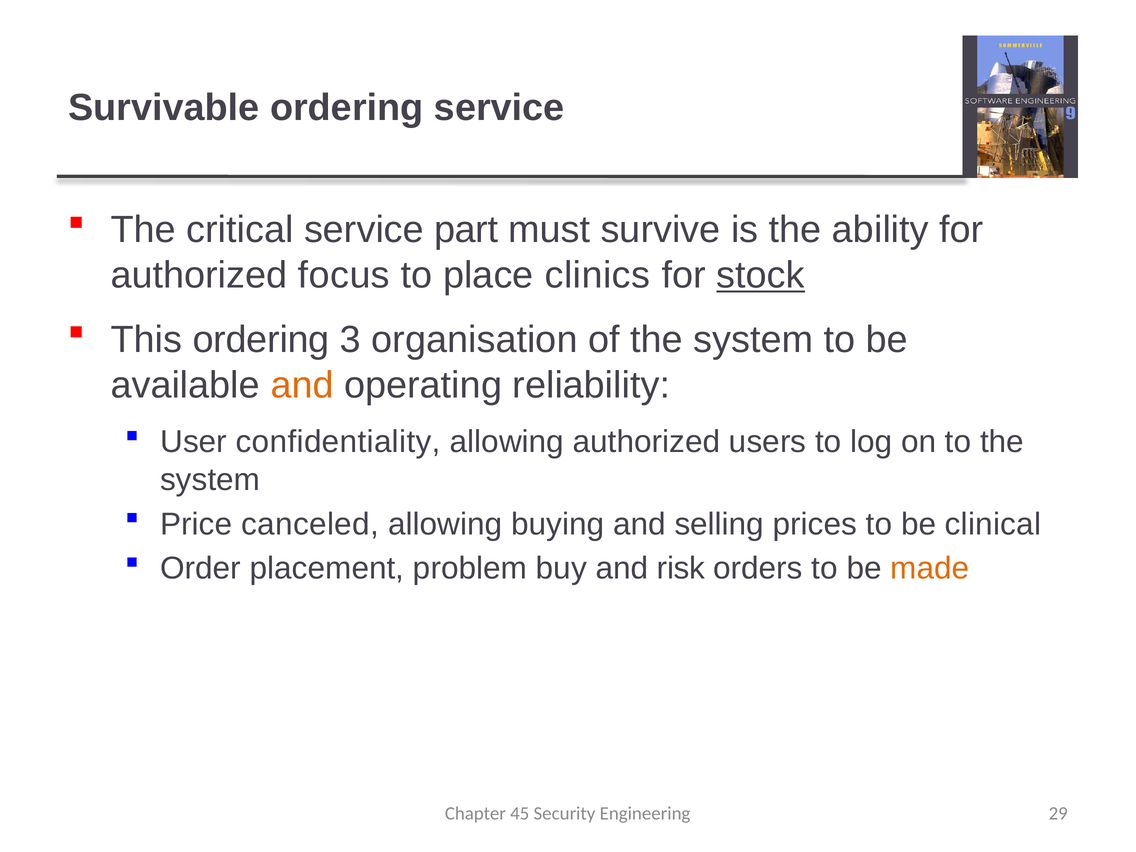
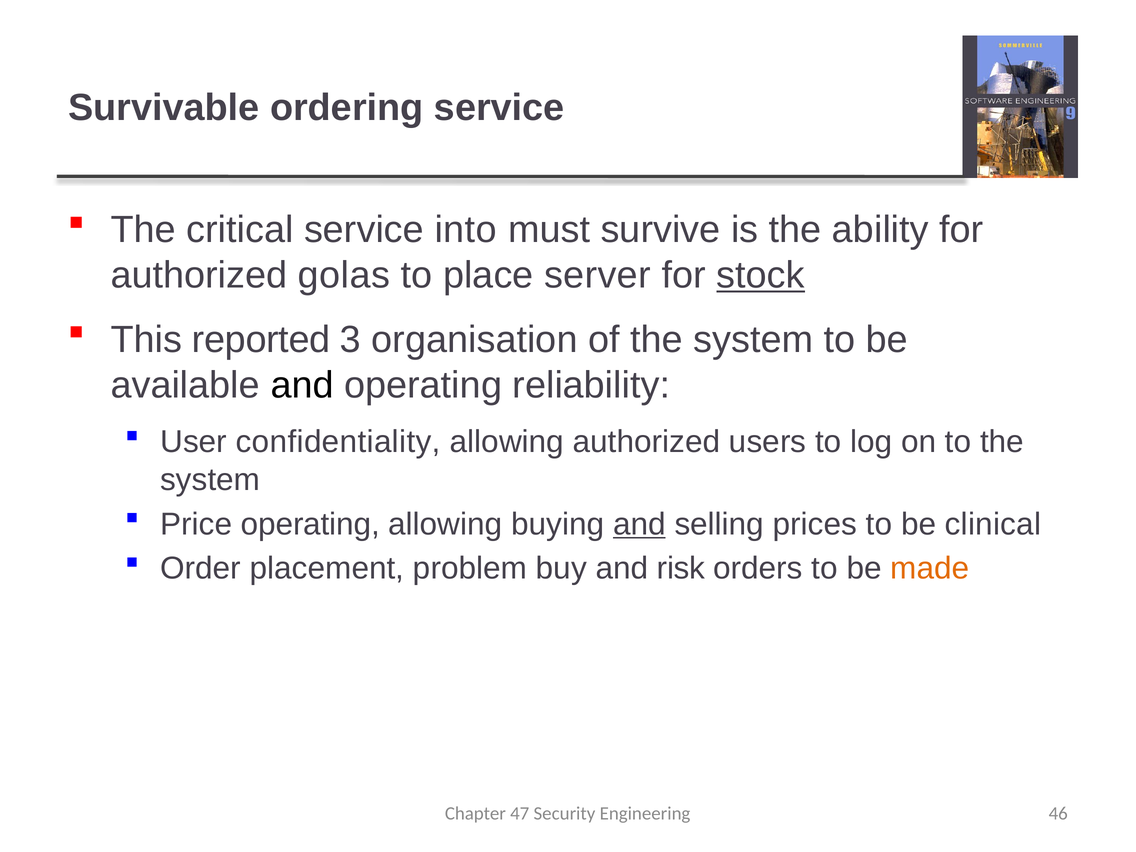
part: part -> into
focus: focus -> golas
clinics: clinics -> server
This ordering: ordering -> reported
and at (302, 385) colour: orange -> black
Price canceled: canceled -> operating
and at (639, 524) underline: none -> present
45: 45 -> 47
29: 29 -> 46
